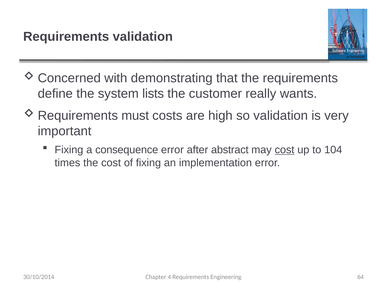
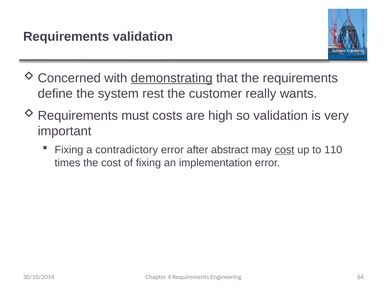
demonstrating underline: none -> present
lists: lists -> rest
consequence: consequence -> contradictory
104: 104 -> 110
